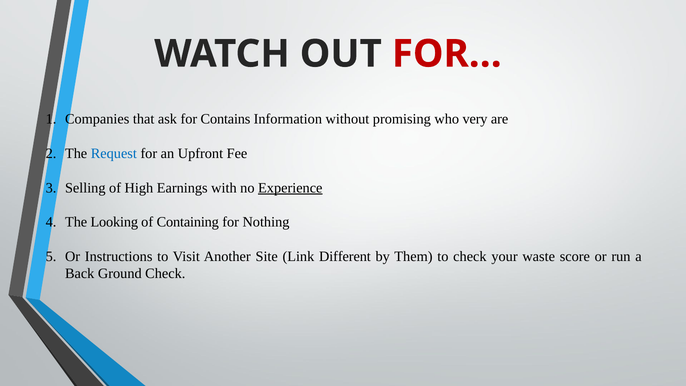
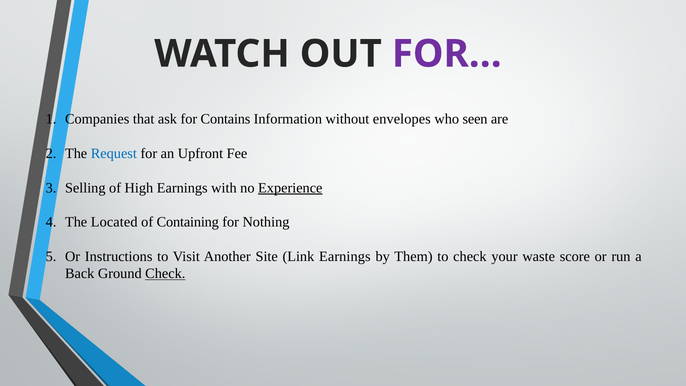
FOR… colour: red -> purple
promising: promising -> envelopes
very: very -> seen
Looking: Looking -> Located
Link Different: Different -> Earnings
Check at (165, 274) underline: none -> present
